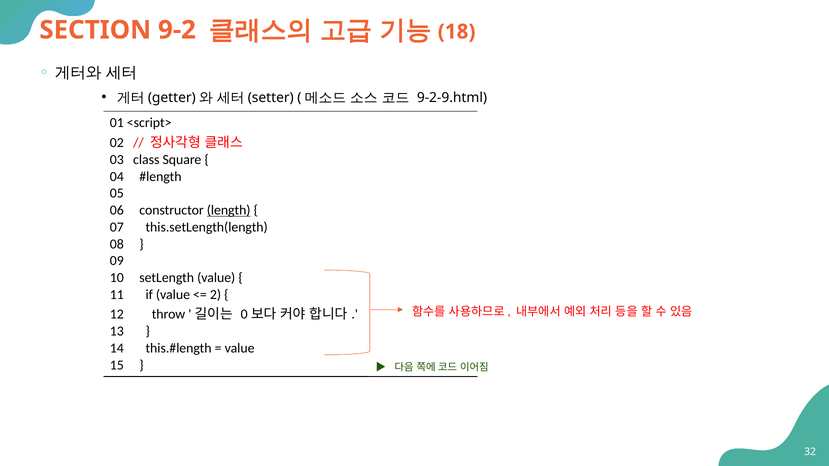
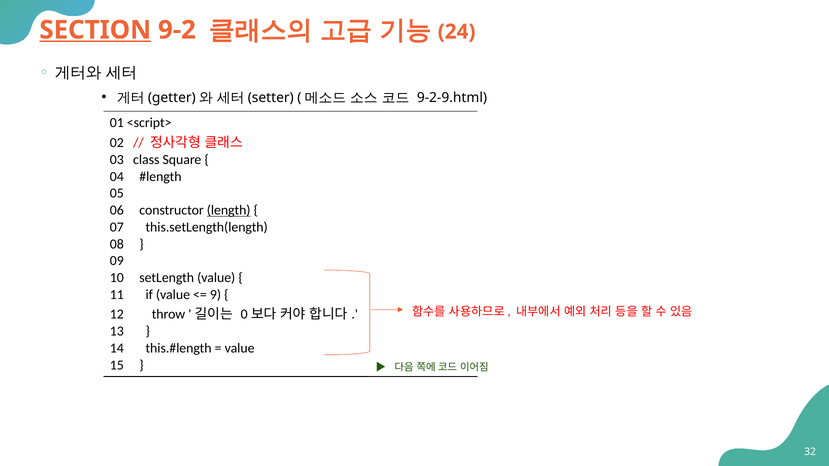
SECTION underline: none -> present
18: 18 -> 24
2: 2 -> 9
